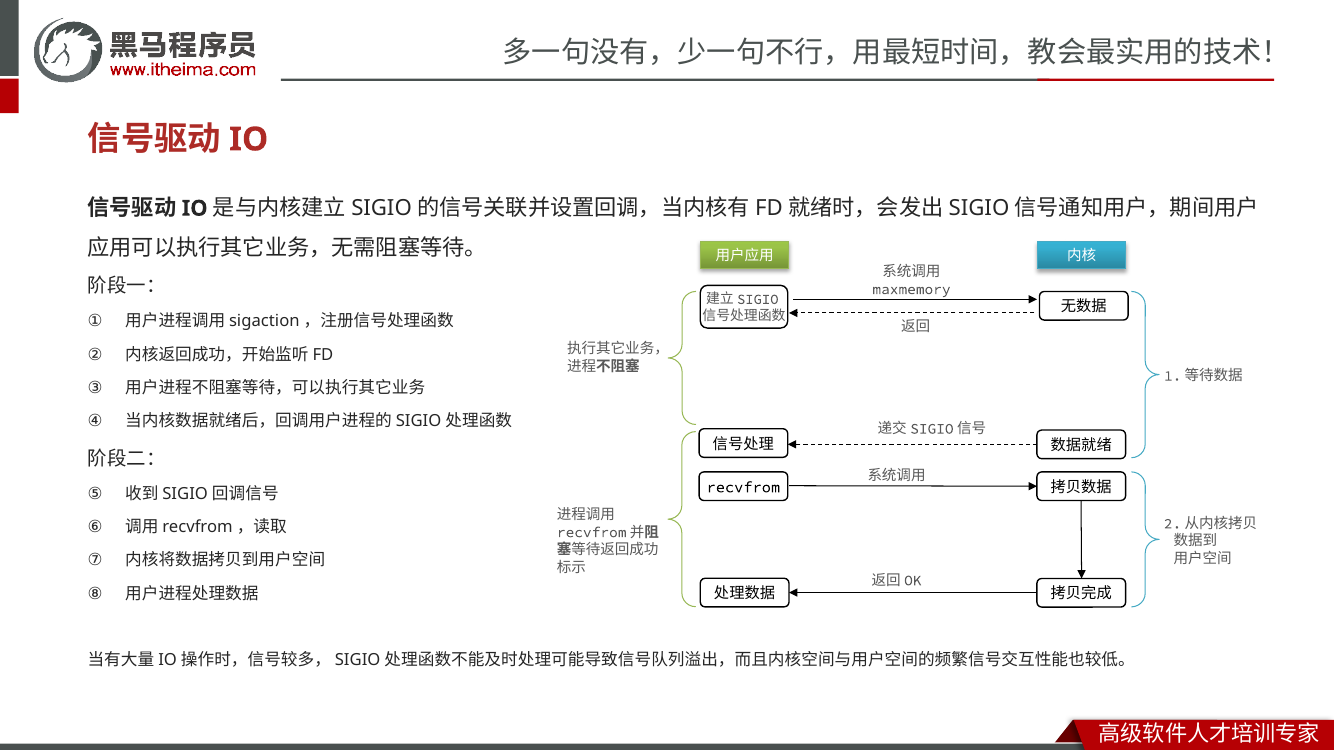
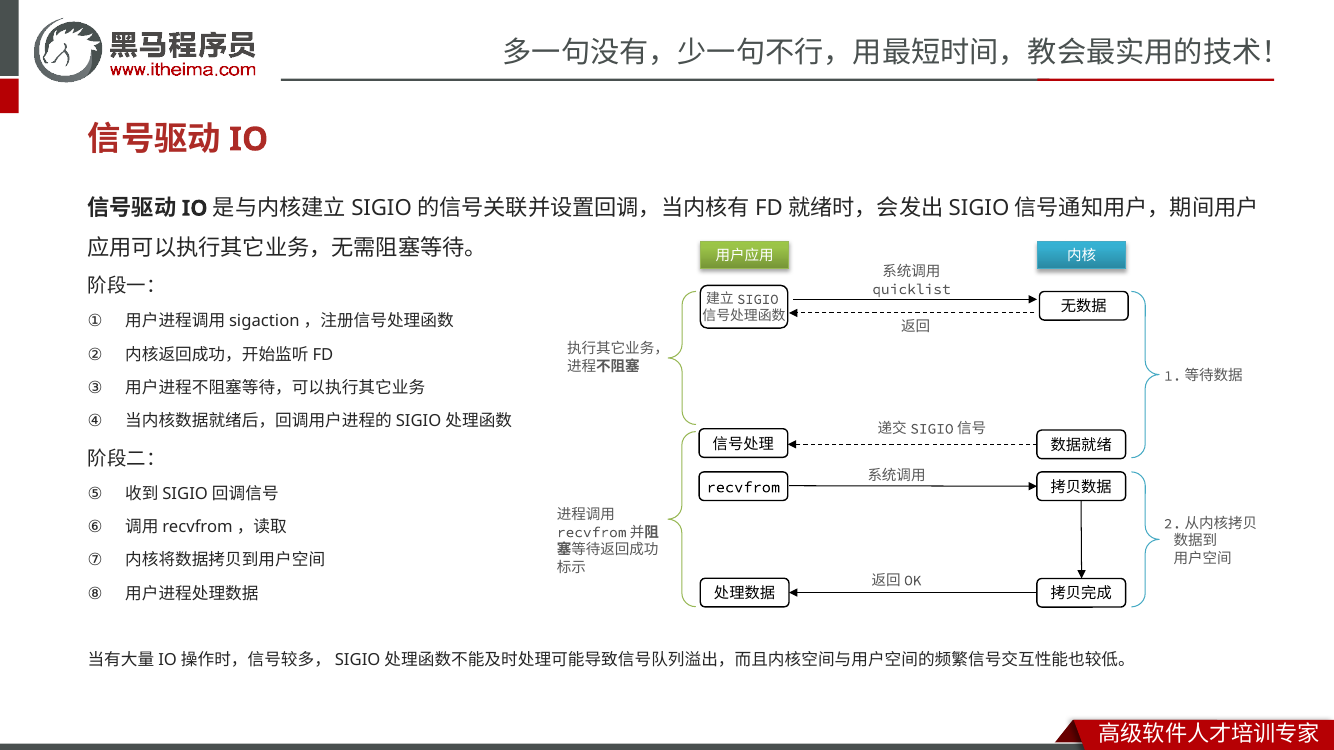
maxmemory: maxmemory -> quicklist
